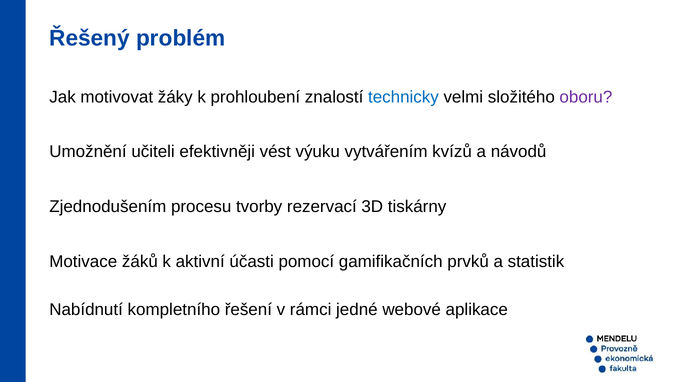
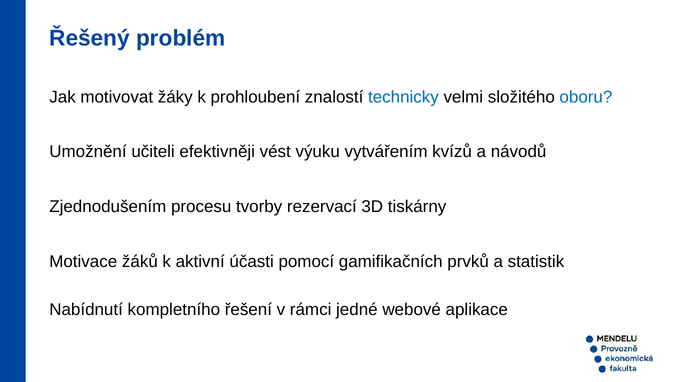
oboru colour: purple -> blue
